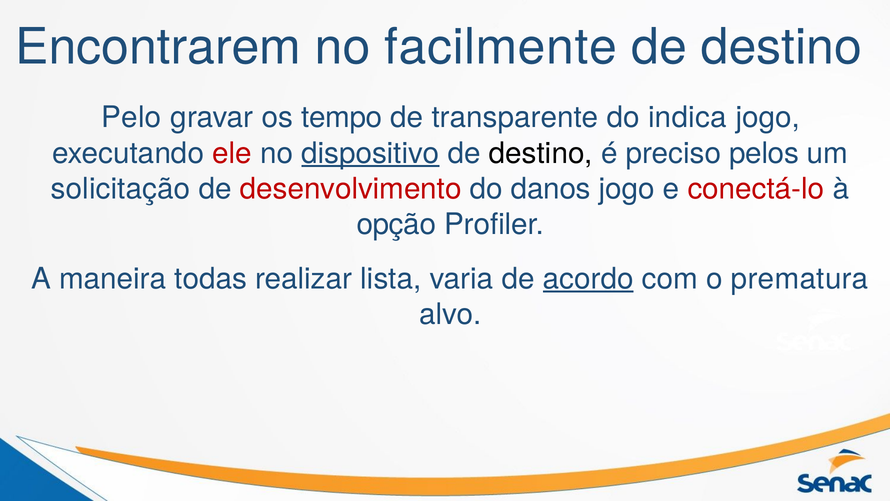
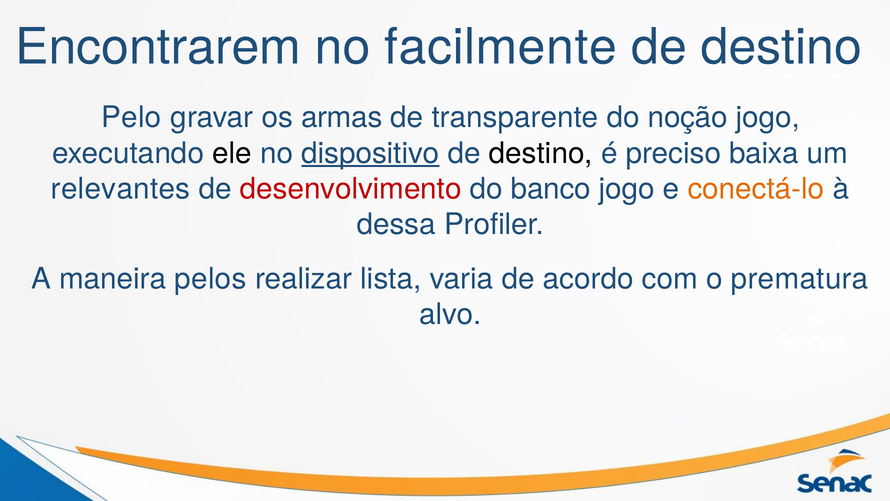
tempo: tempo -> armas
indica: indica -> noção
ele colour: red -> black
pelos: pelos -> baixa
solicitação: solicitação -> relevantes
danos: danos -> banco
conectá-lo colour: red -> orange
opção: opção -> dessa
todas: todas -> pelos
acordo underline: present -> none
